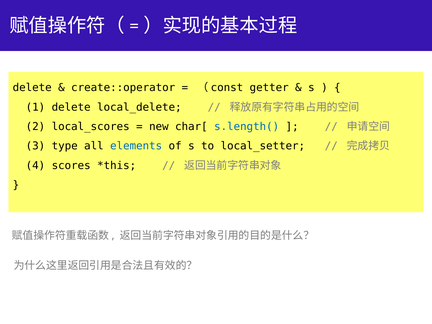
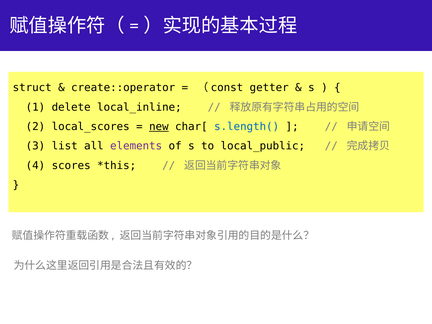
delete at (32, 88): delete -> struct
local_delete: local_delete -> local_inline
new underline: none -> present
type: type -> list
elements colour: blue -> purple
local_setter: local_setter -> local_public
